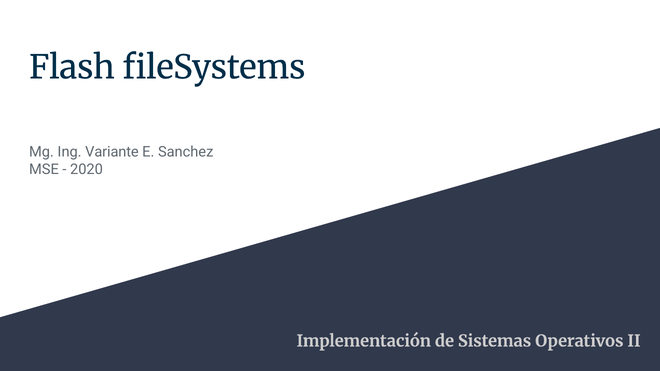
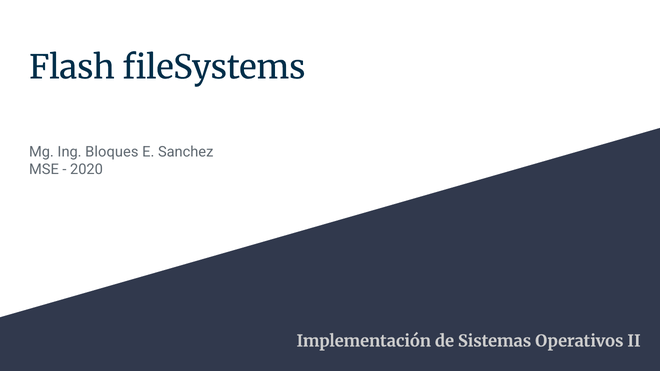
Variante: Variante -> Bloques
